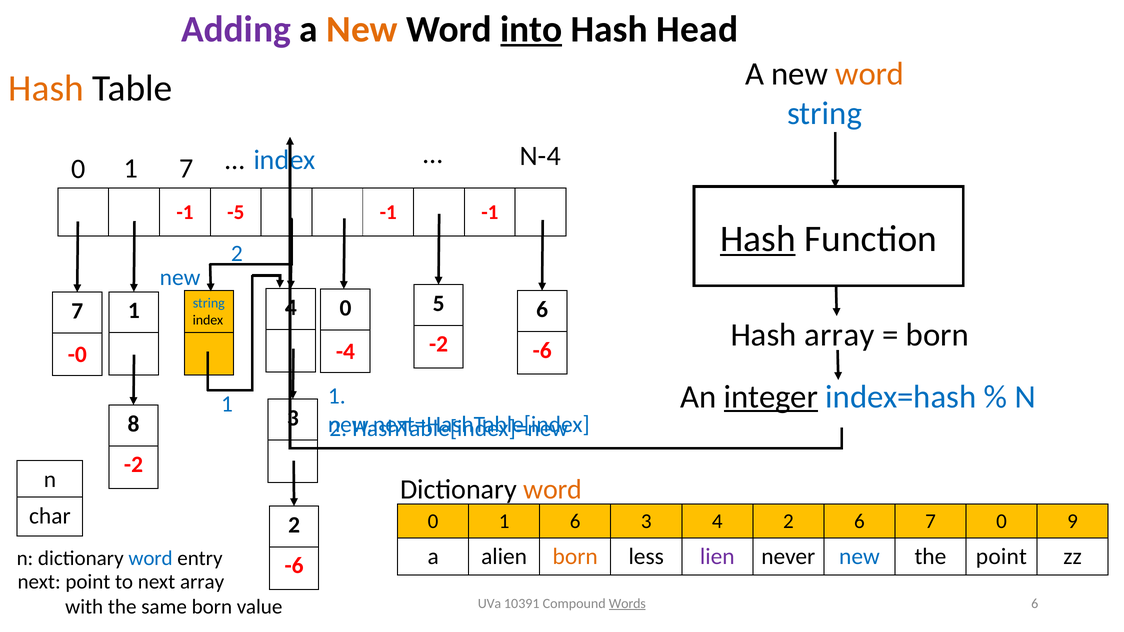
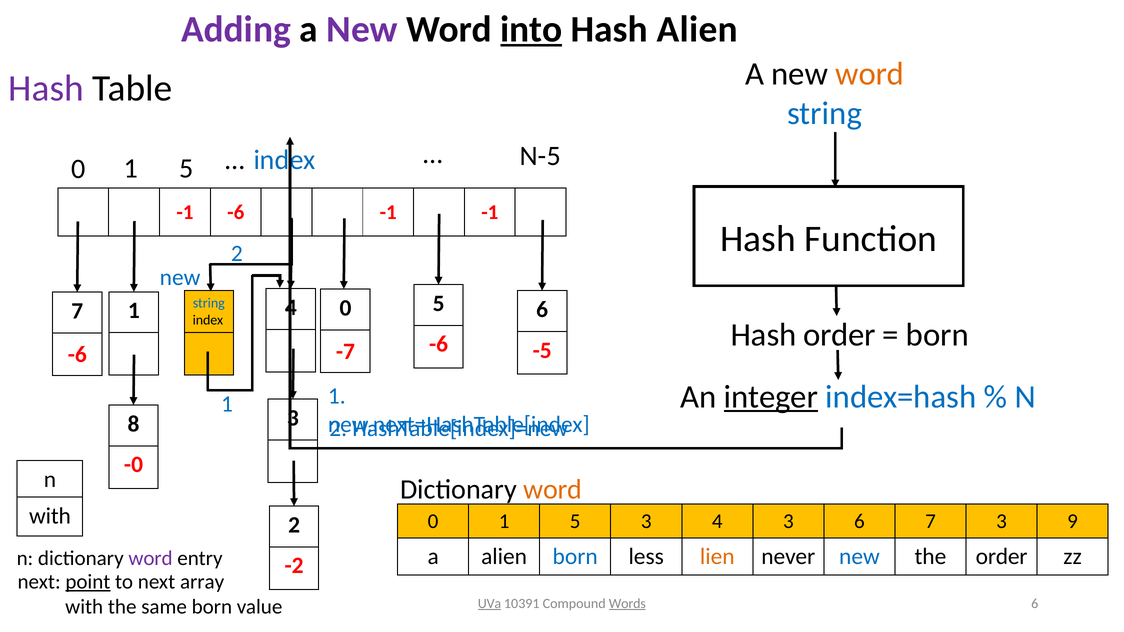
New at (362, 29) colour: orange -> purple
Hash Head: Head -> Alien
Hash at (46, 88) colour: orange -> purple
N-4: N-4 -> N-5
7 at (186, 169): 7 -> 5
-1 -5: -5 -> -6
Hash at (758, 239) underline: present -> none
Hash array: array -> order
-2 at (439, 344): -2 -> -6
-6 at (542, 350): -6 -> -5
-4: -4 -> -7
-0 at (77, 355): -0 -> -6
-2 at (134, 465): -2 -> -0
char at (50, 516): char -> with
6 at (575, 522): 6 -> 5
3 4 2: 2 -> 3
7 0: 0 -> 3
born at (575, 557) colour: orange -> blue
lien colour: purple -> orange
the point: point -> order
word at (151, 558) colour: blue -> purple
-6 at (294, 566): -6 -> -2
point at (88, 582) underline: none -> present
UVa underline: none -> present
